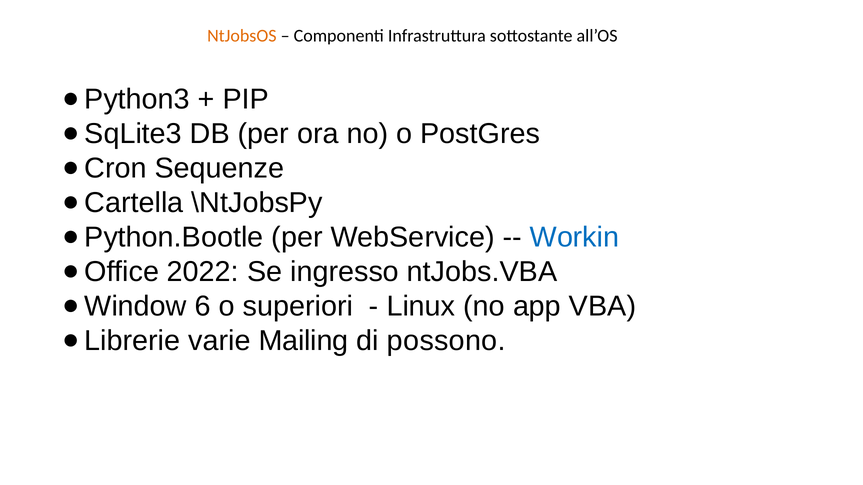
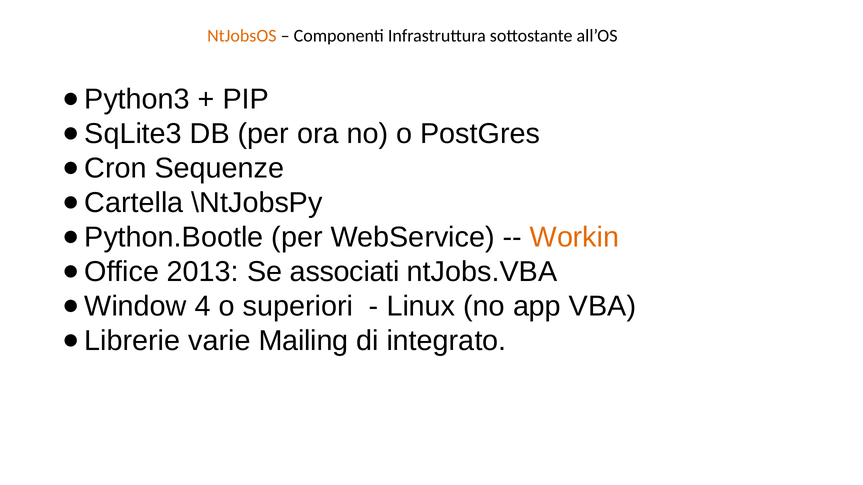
Workin colour: blue -> orange
2022: 2022 -> 2013
ingresso: ingresso -> associati
6: 6 -> 4
possono: possono -> integrato
